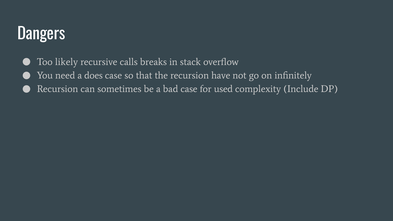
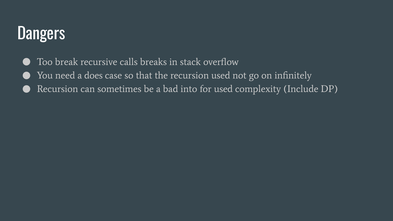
likely: likely -> break
recursion have: have -> used
bad case: case -> into
